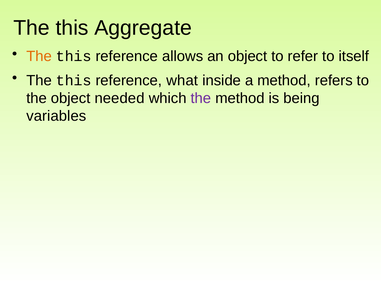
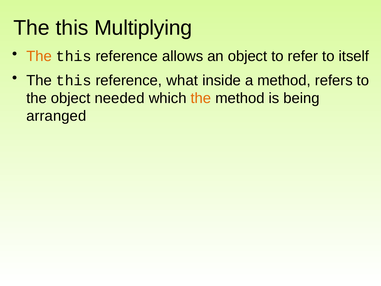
Aggregate: Aggregate -> Multiplying
the at (201, 98) colour: purple -> orange
variables: variables -> arranged
